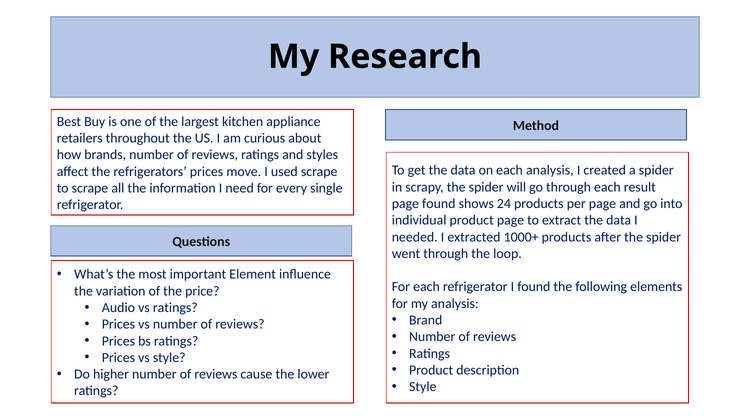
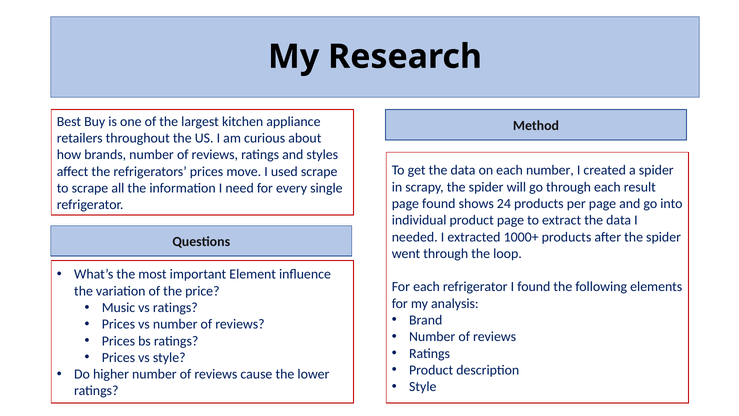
each analysis: analysis -> number
Audio: Audio -> Music
